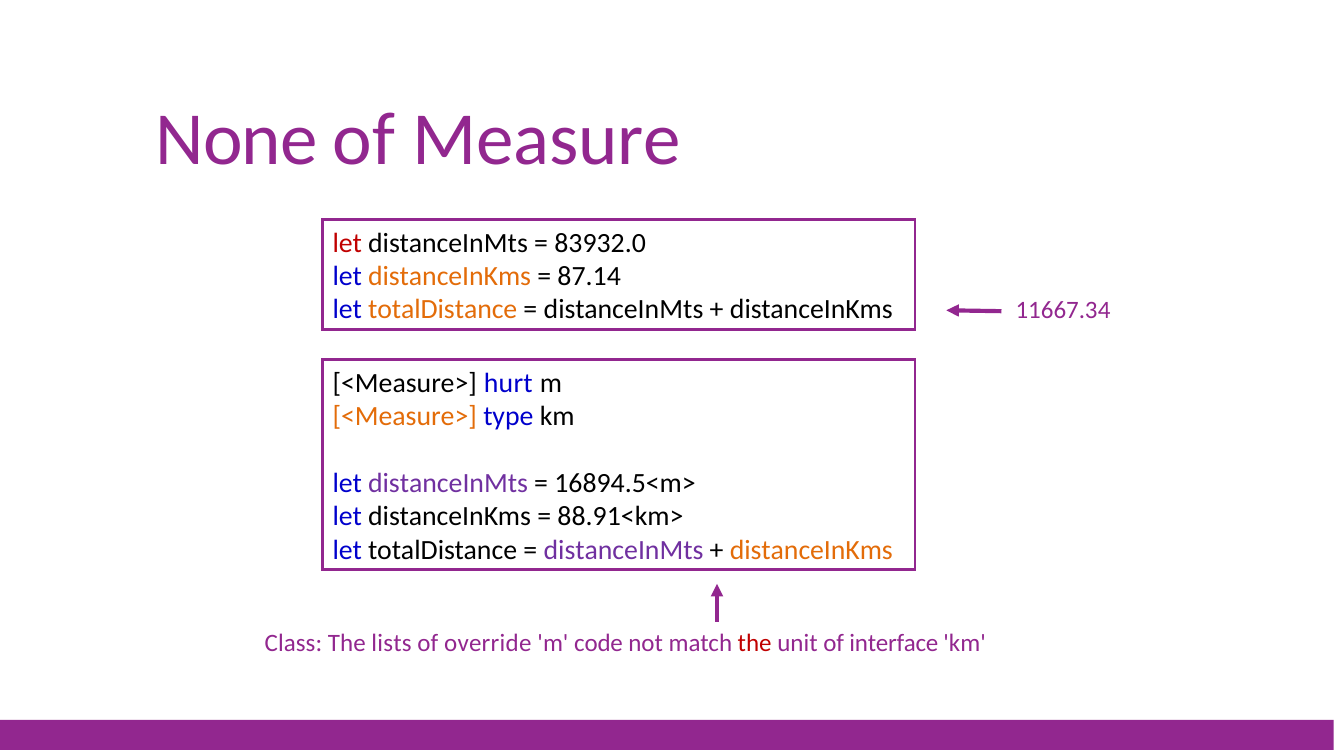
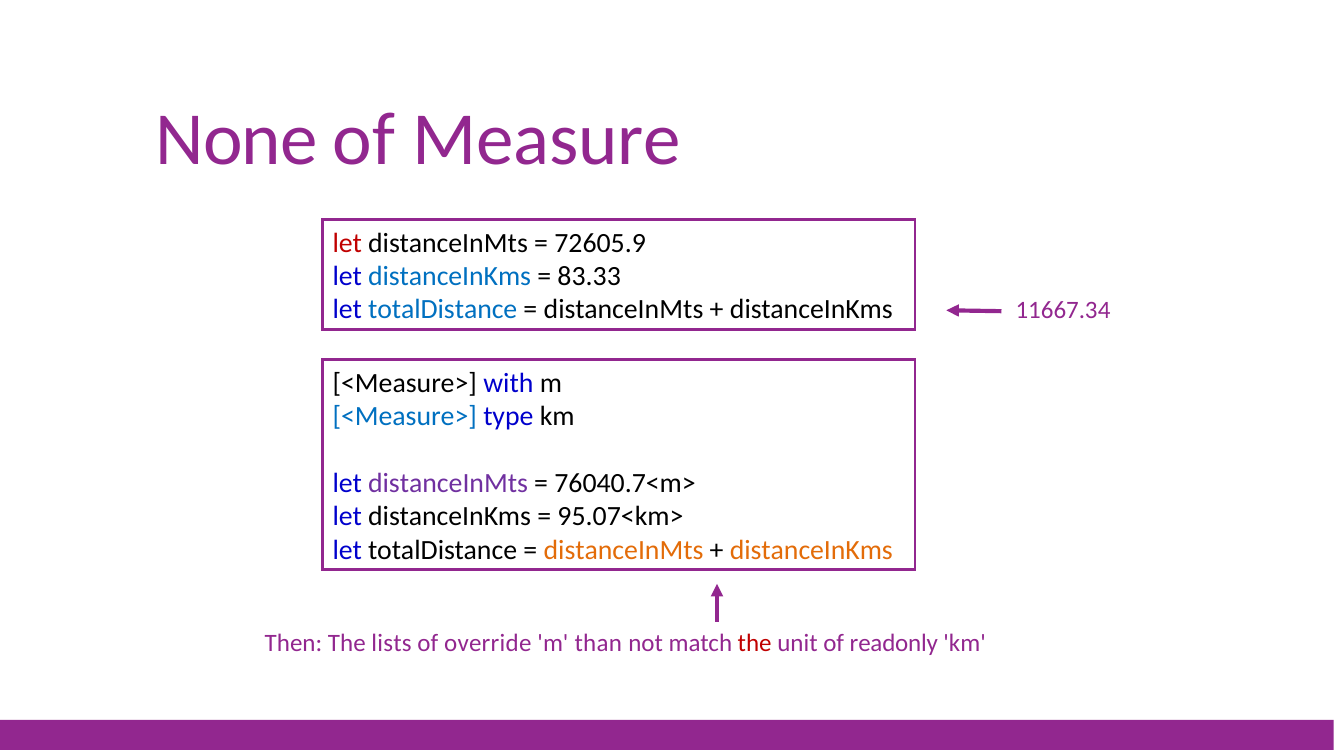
83932.0: 83932.0 -> 72605.9
distanceInKms at (450, 277) colour: orange -> blue
87.14: 87.14 -> 83.33
totalDistance at (443, 310) colour: orange -> blue
hurt: hurt -> with
<Measure> at (405, 417) colour: orange -> blue
16894.5<m>: 16894.5<m> -> 76040.7<m>
88.91<km>: 88.91<km> -> 95.07<km>
distanceInMts at (623, 550) colour: purple -> orange
Class: Class -> Then
code: code -> than
interface: interface -> readonly
